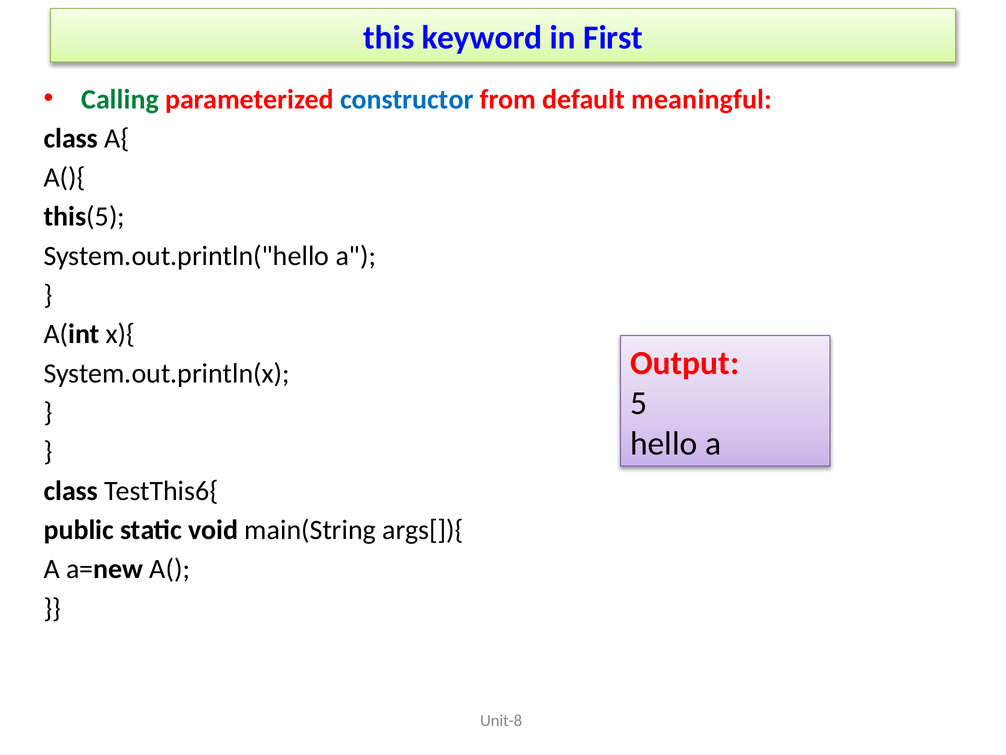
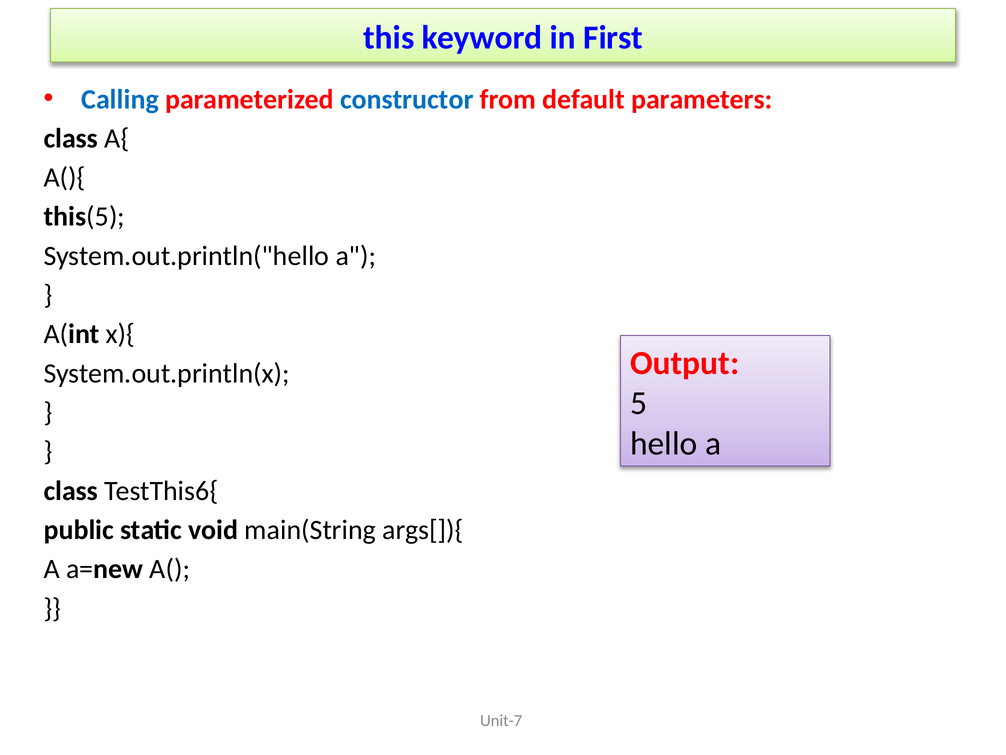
Calling colour: green -> blue
meaningful: meaningful -> parameters
Unit-8: Unit-8 -> Unit-7
